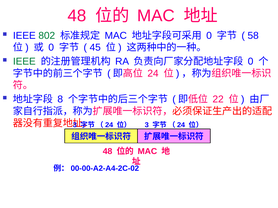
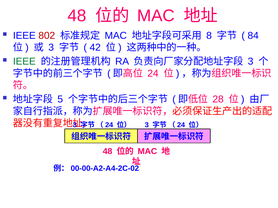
802 colour: green -> red
0 at (209, 36): 0 -> 8
58: 58 -> 84
0 at (51, 48): 0 -> 3
45: 45 -> 42
0 at (251, 62): 0 -> 3
8: 8 -> 5
22: 22 -> 28
